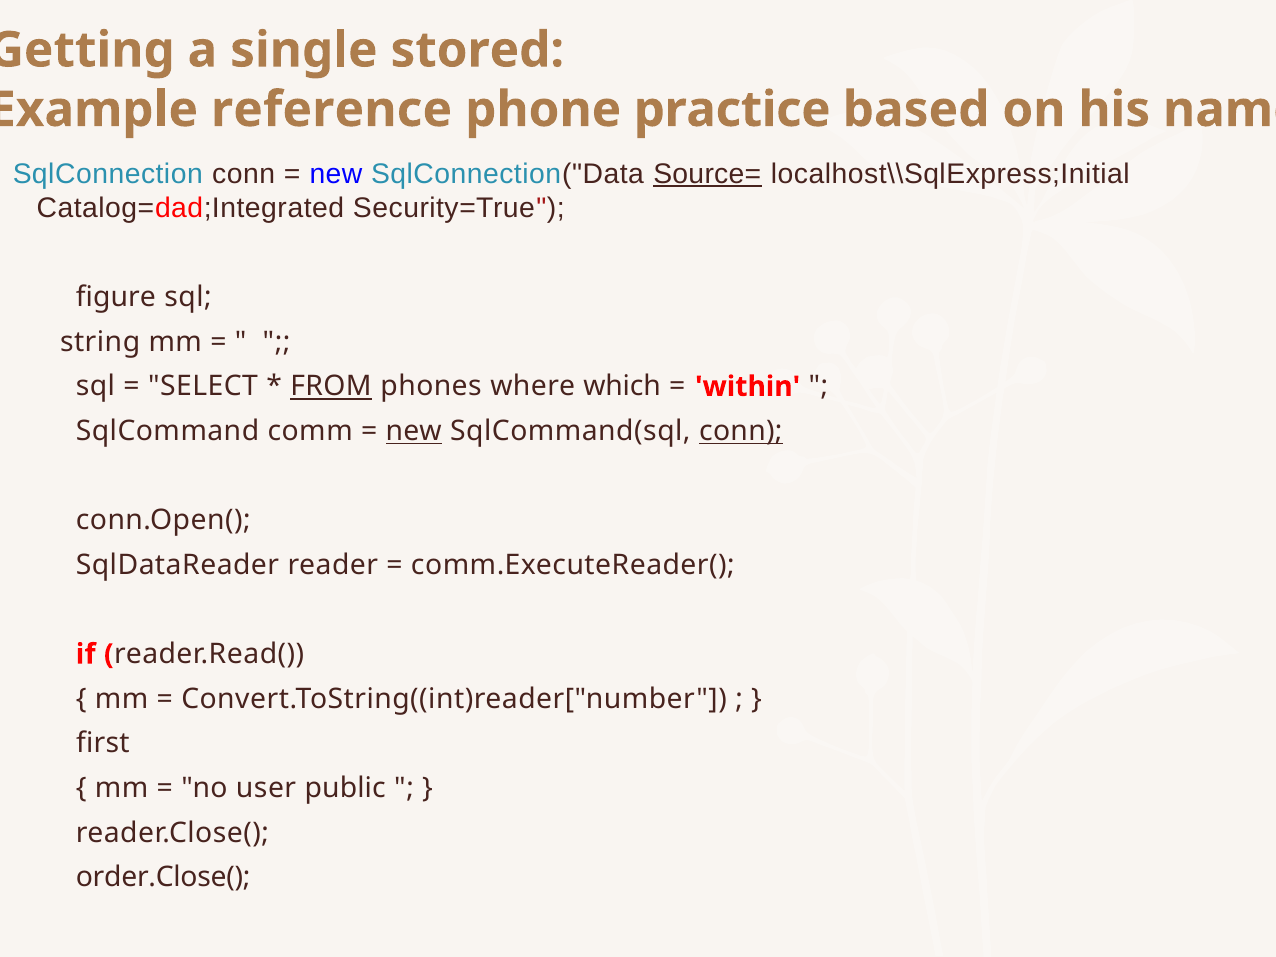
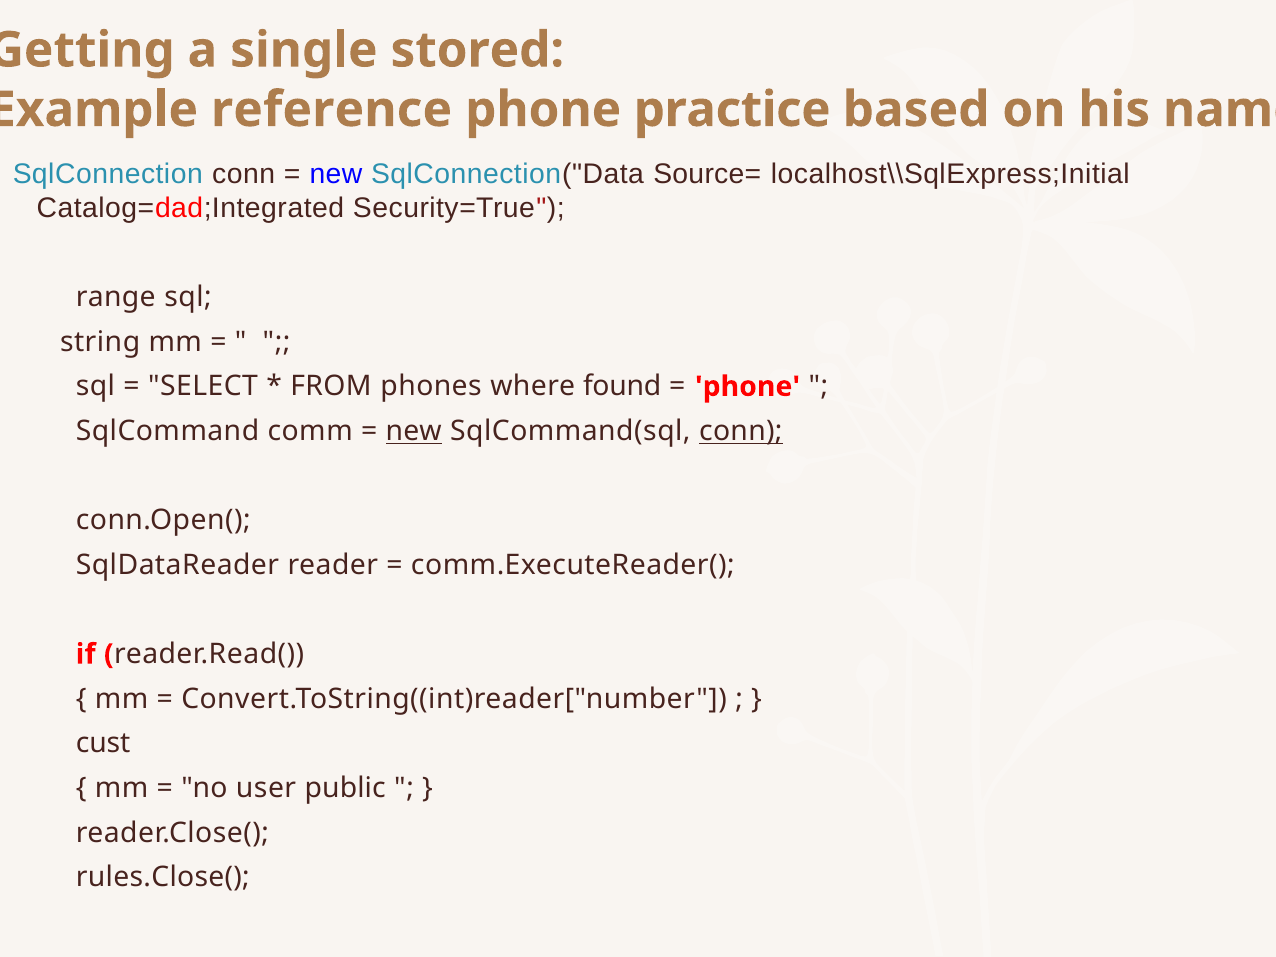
Source= underline: present -> none
figure: figure -> range
FROM underline: present -> none
which: which -> found
within at (748, 387): within -> phone
first: first -> cust
order.Close(: order.Close( -> rules.Close(
